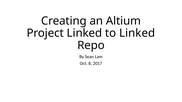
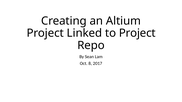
to Linked: Linked -> Project
